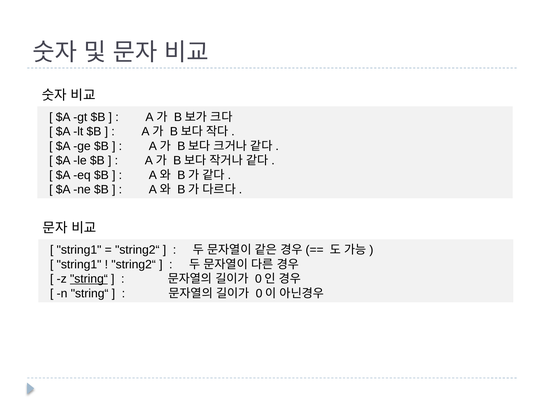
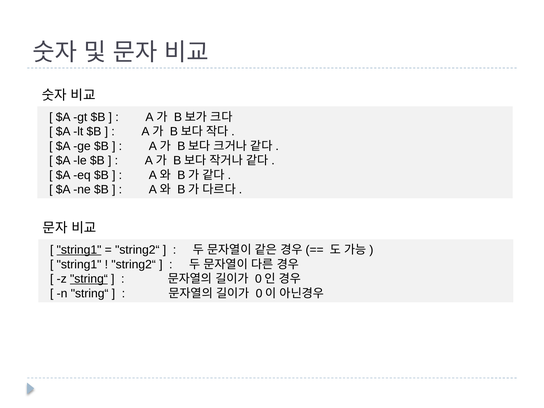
string1 at (79, 250) underline: none -> present
